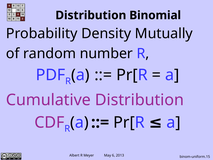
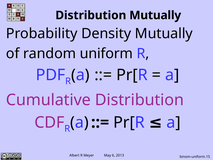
Distribution Binomial: Binomial -> Mutually
number: number -> uniform
